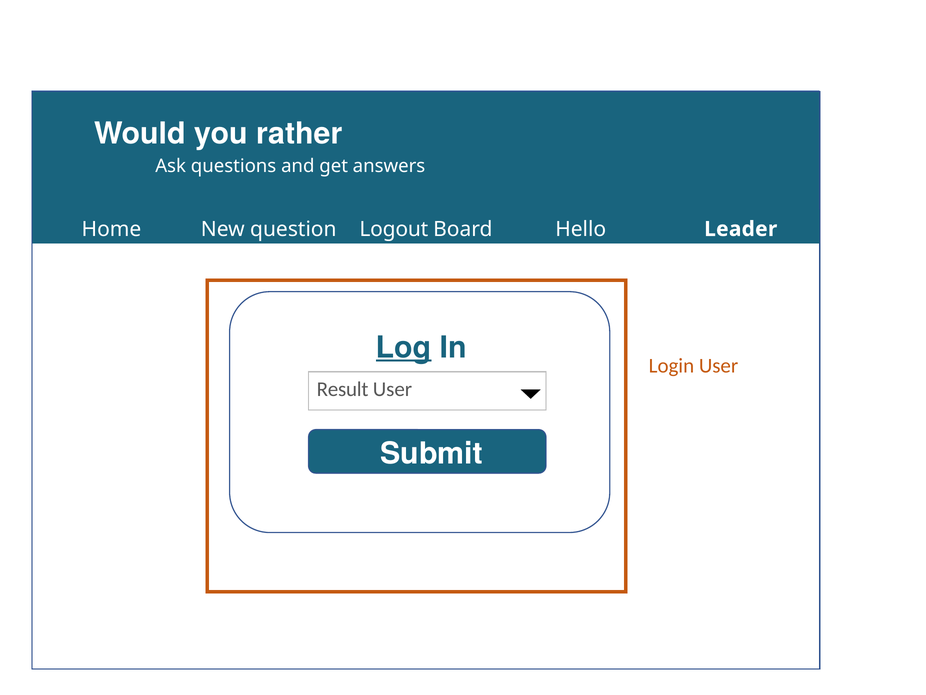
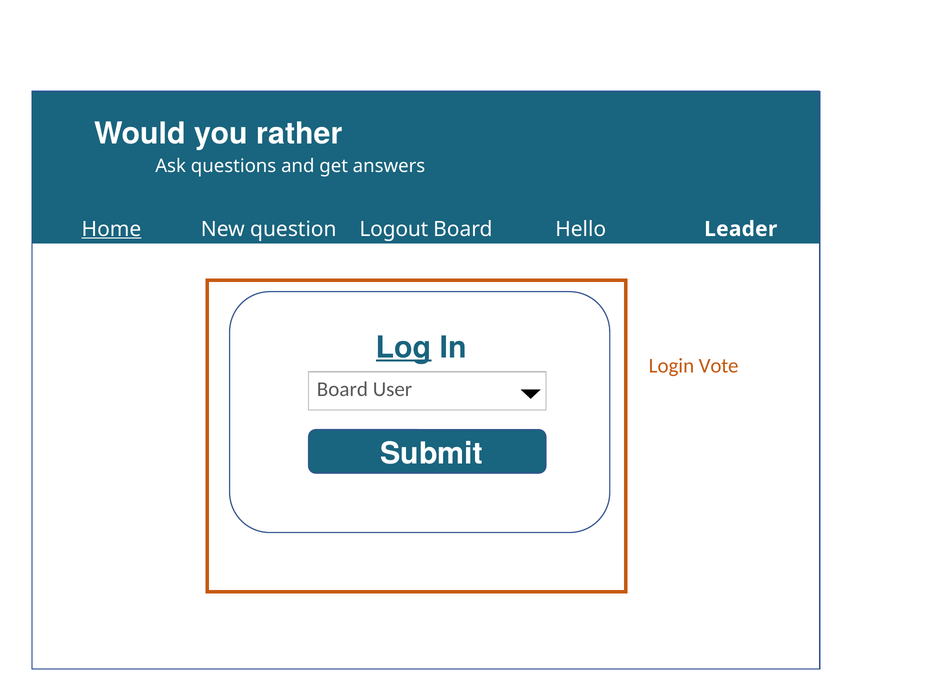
Home underline: none -> present
Login User: User -> Vote
Result at (343, 389): Result -> Board
